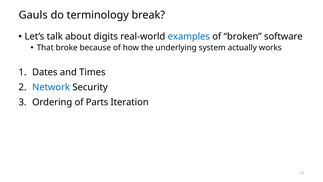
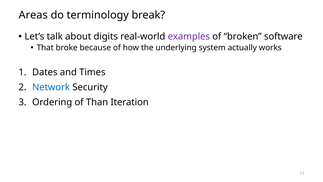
Gauls: Gauls -> Areas
examples colour: blue -> purple
Parts: Parts -> Than
